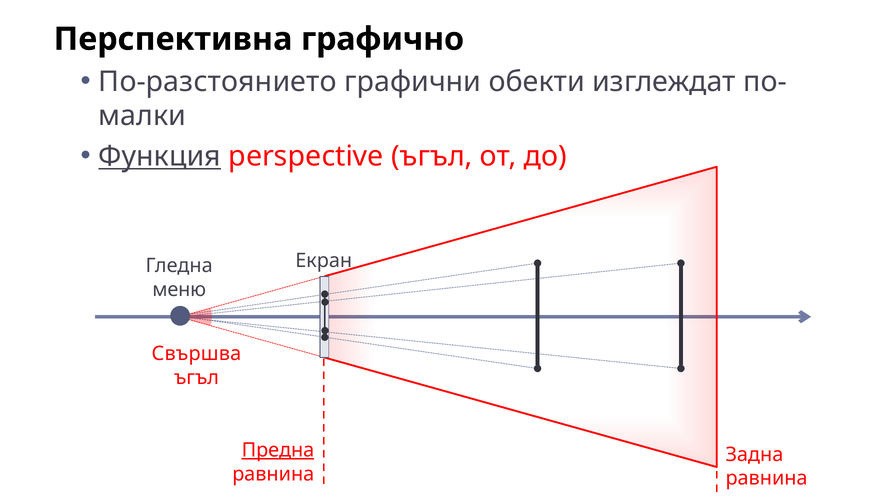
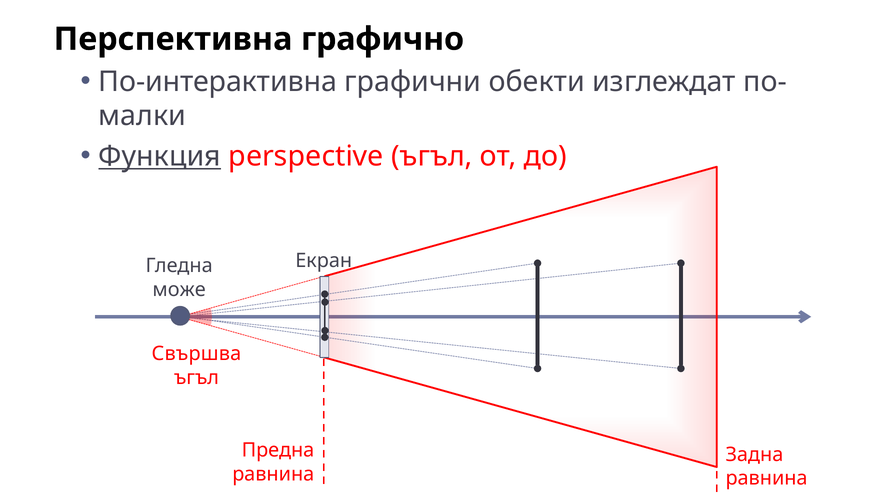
По-разстоянието: По-разстоянието -> По-интерактивна
меню: меню -> може
Предна underline: present -> none
